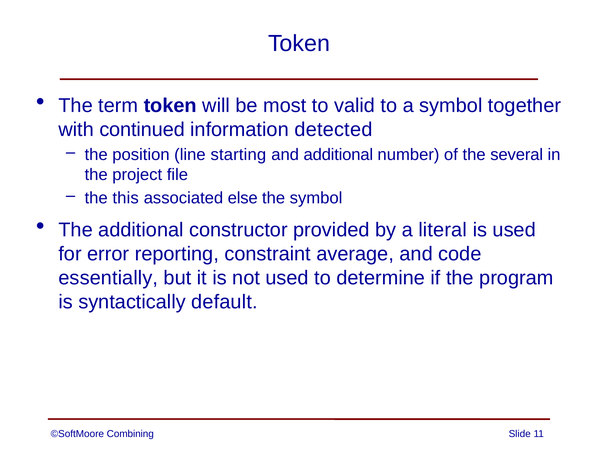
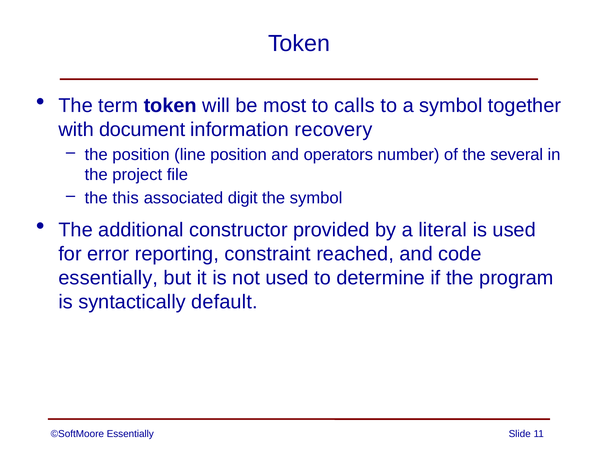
valid: valid -> calls
continued: continued -> document
detected: detected -> recovery
line starting: starting -> position
and additional: additional -> operators
else: else -> digit
average: average -> reached
©SoftMoore Combining: Combining -> Essentially
